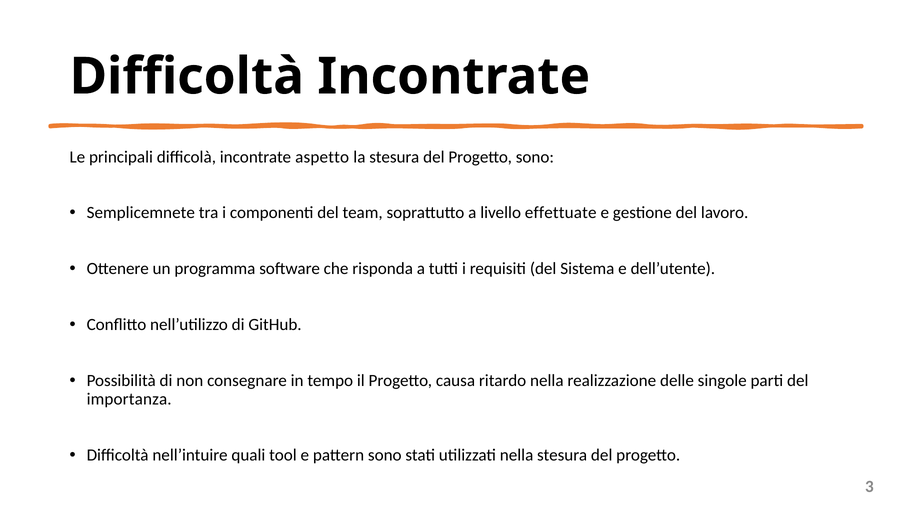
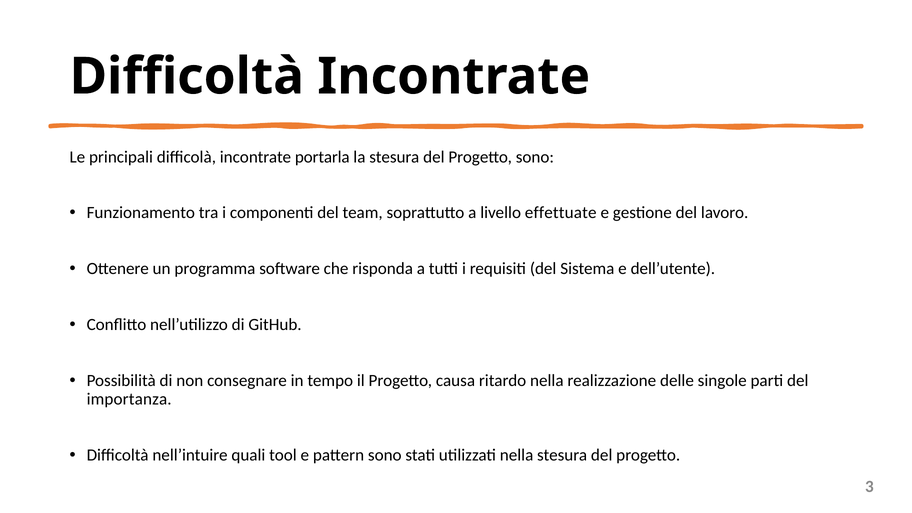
aspetto: aspetto -> portarla
Semplicemnete: Semplicemnete -> Funzionamento
